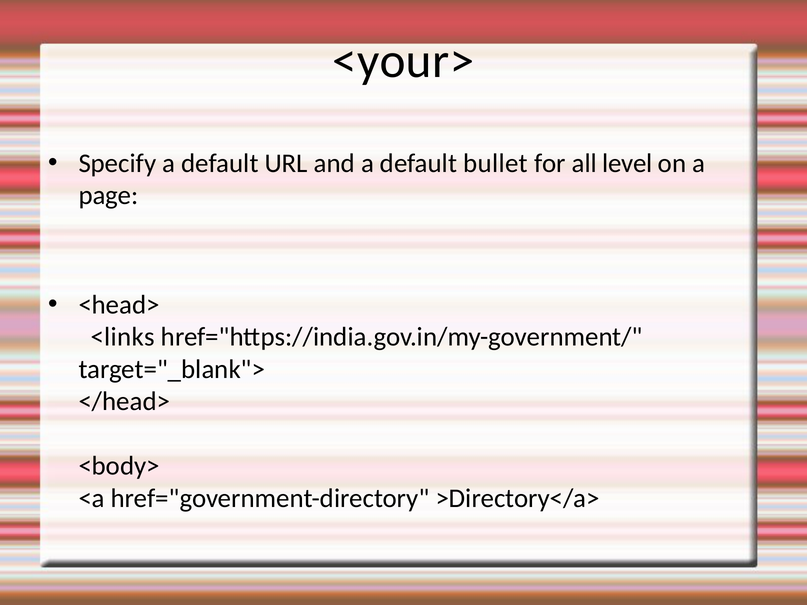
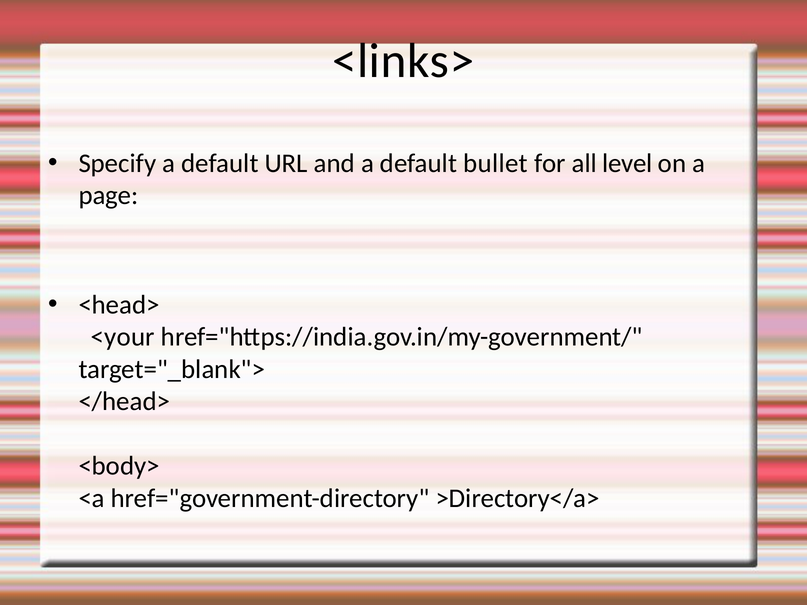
<your>: <your> -> <links>
<links: <links -> <your
